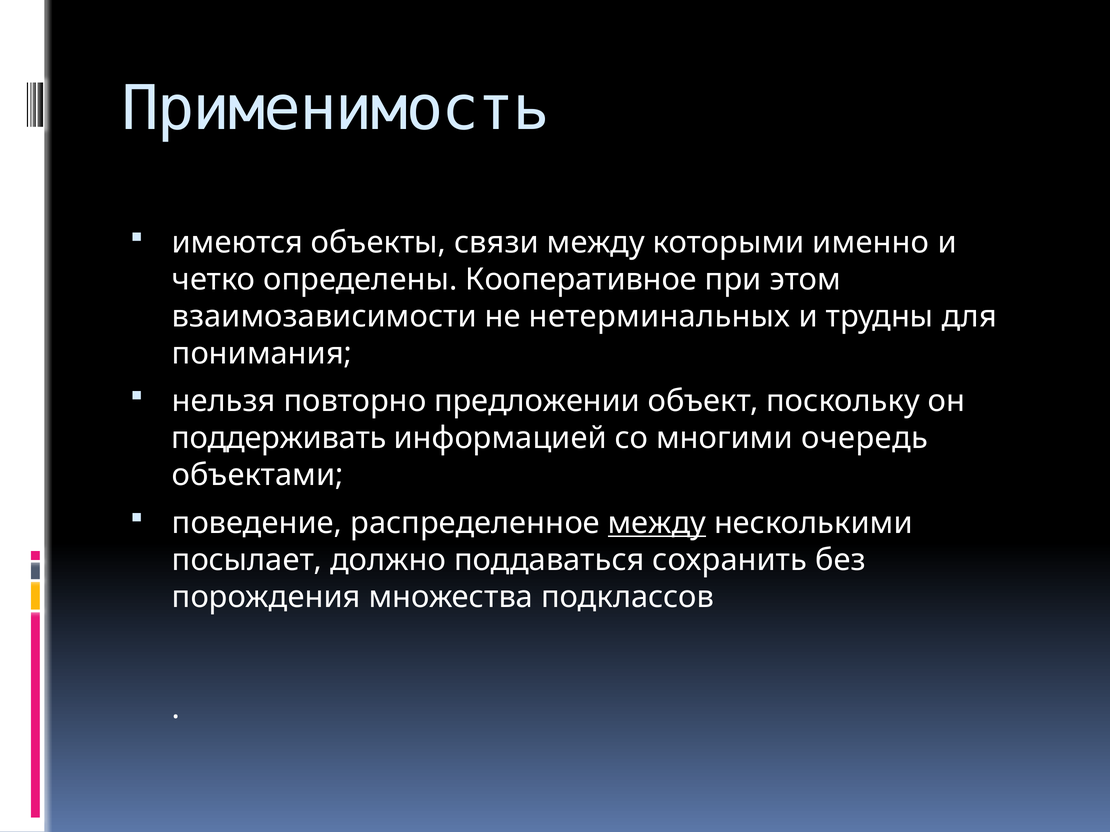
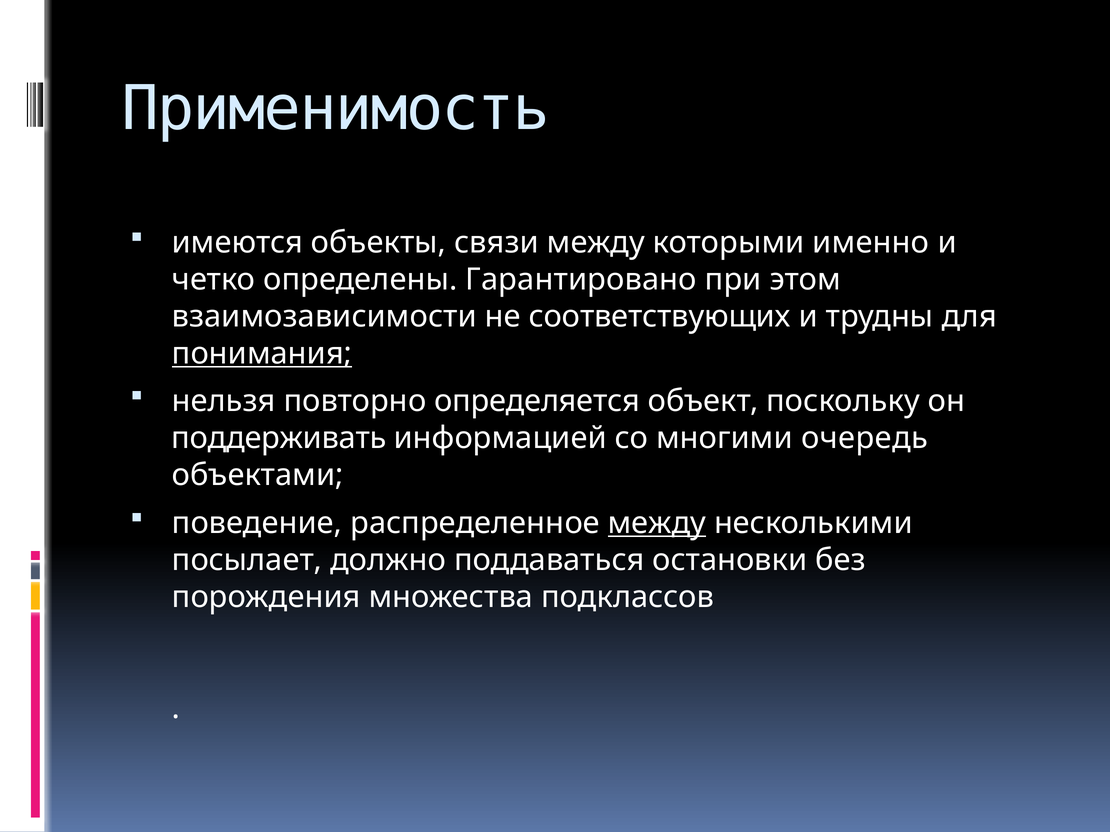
Кооперативное: Кооперативное -> Гарантировано
нетерминальных: нетерминальных -> соответствующих
понимания underline: none -> present
предложении: предложении -> определяется
сохранить: сохранить -> остановки
